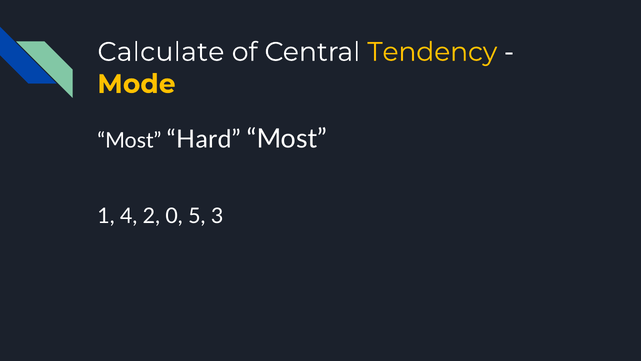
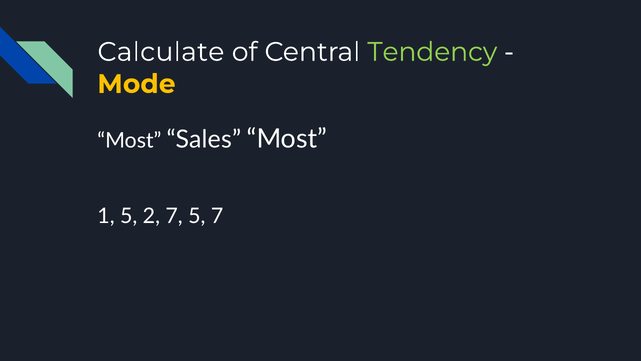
Tendency colour: yellow -> light green
Hard: Hard -> Sales
1 4: 4 -> 5
2 0: 0 -> 7
5 3: 3 -> 7
